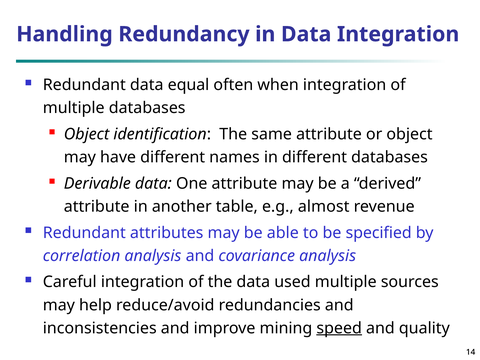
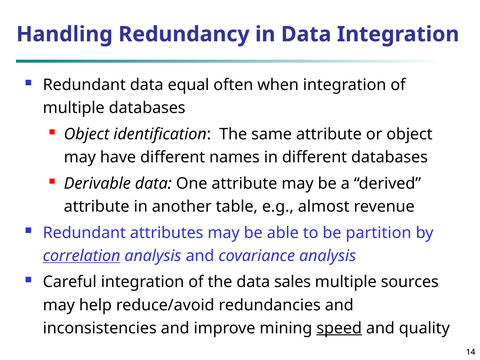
specified: specified -> partition
correlation underline: none -> present
used: used -> sales
